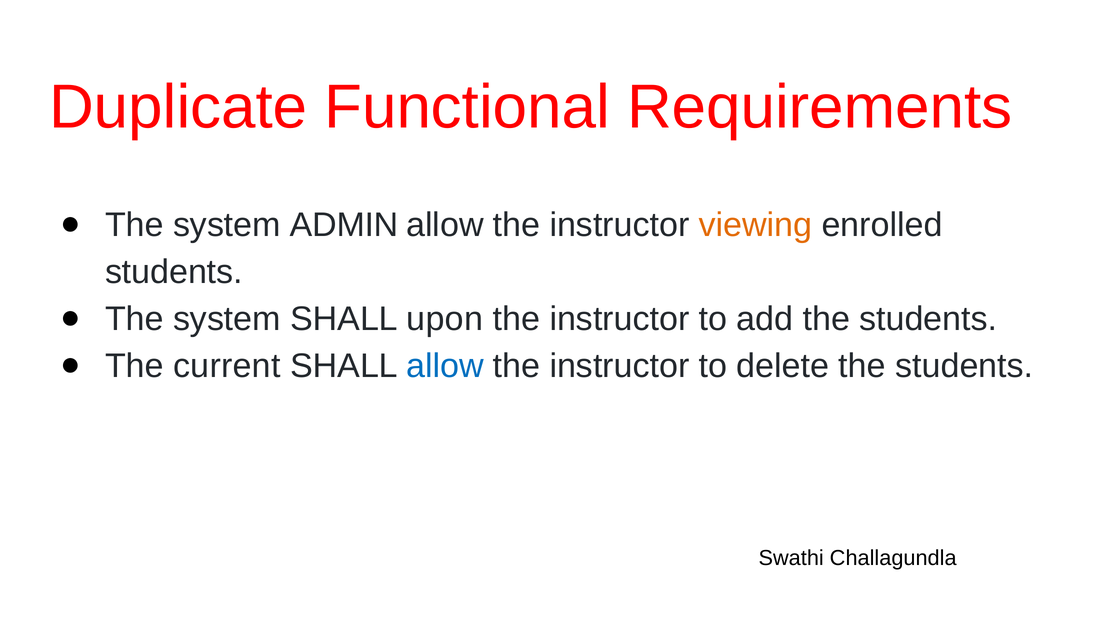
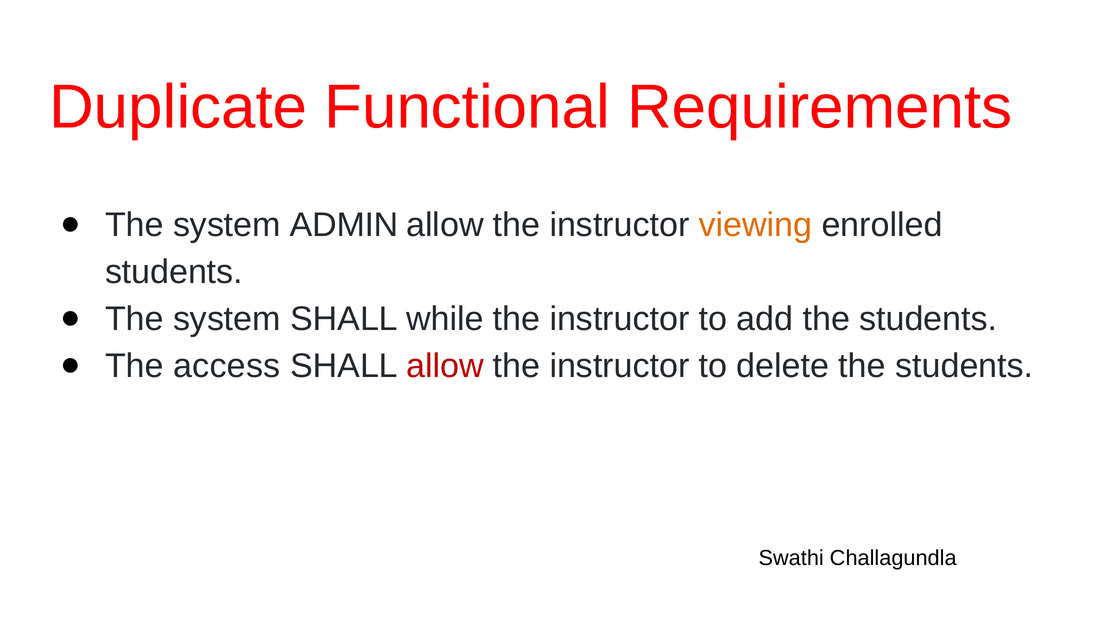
upon: upon -> while
current: current -> access
allow at (445, 366) colour: blue -> red
